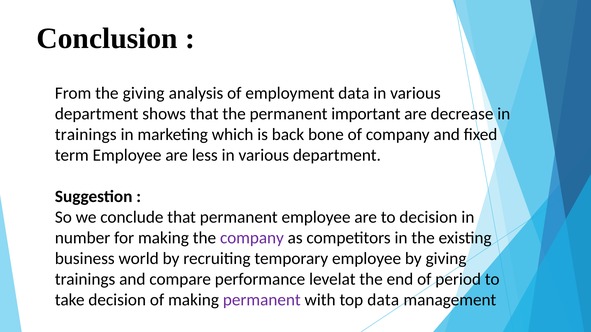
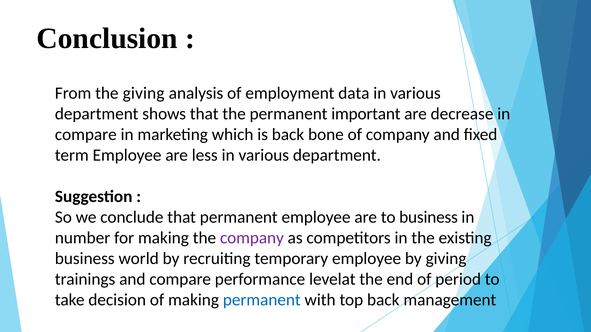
trainings at (86, 135): trainings -> compare
to decision: decision -> business
permanent at (262, 300) colour: purple -> blue
top data: data -> back
